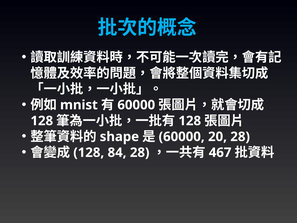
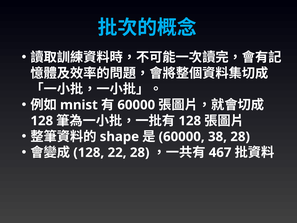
20: 20 -> 38
84: 84 -> 22
